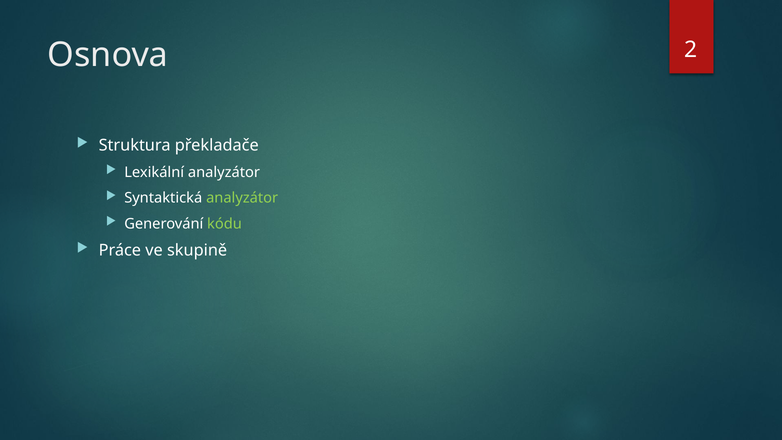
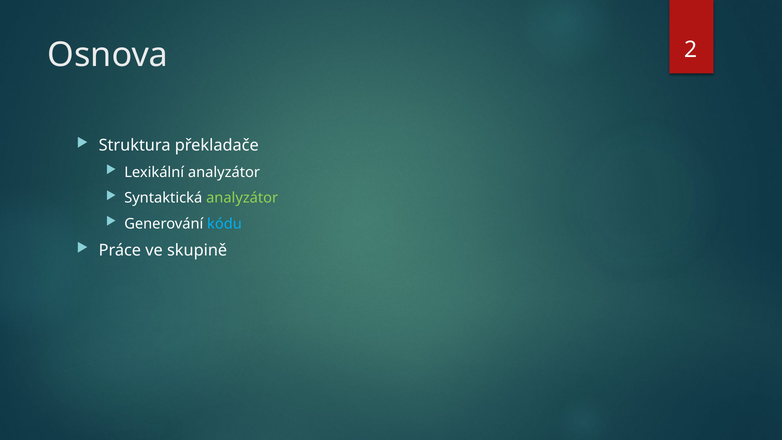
kódu colour: light green -> light blue
